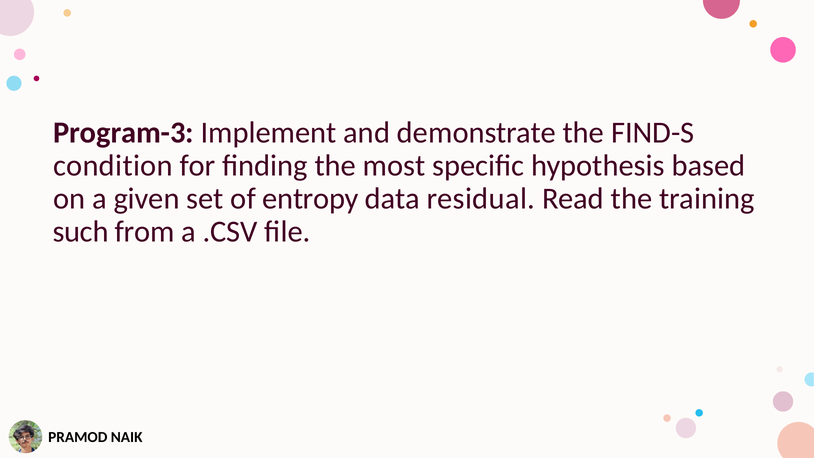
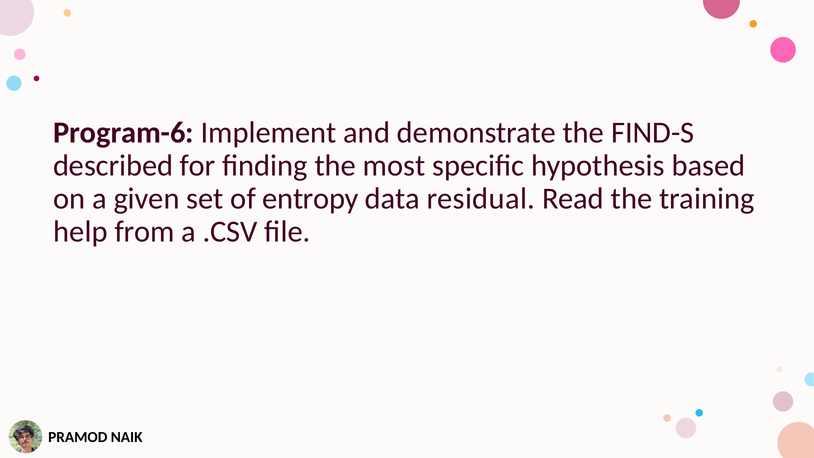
Program-3: Program-3 -> Program-6
condition: condition -> described
such: such -> help
